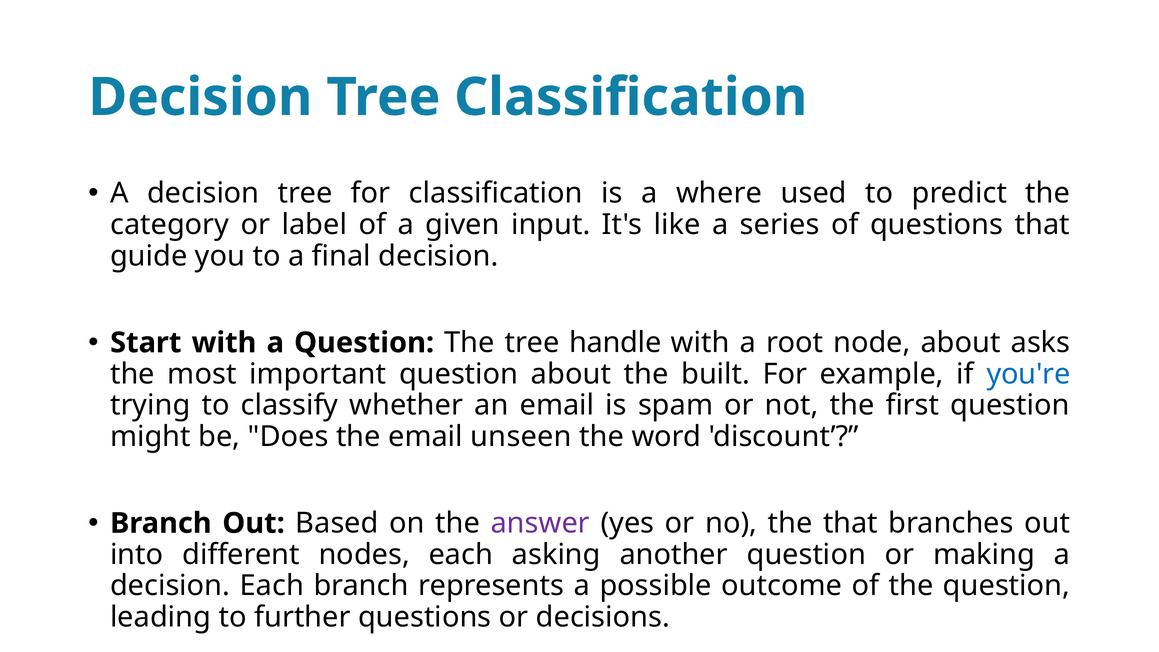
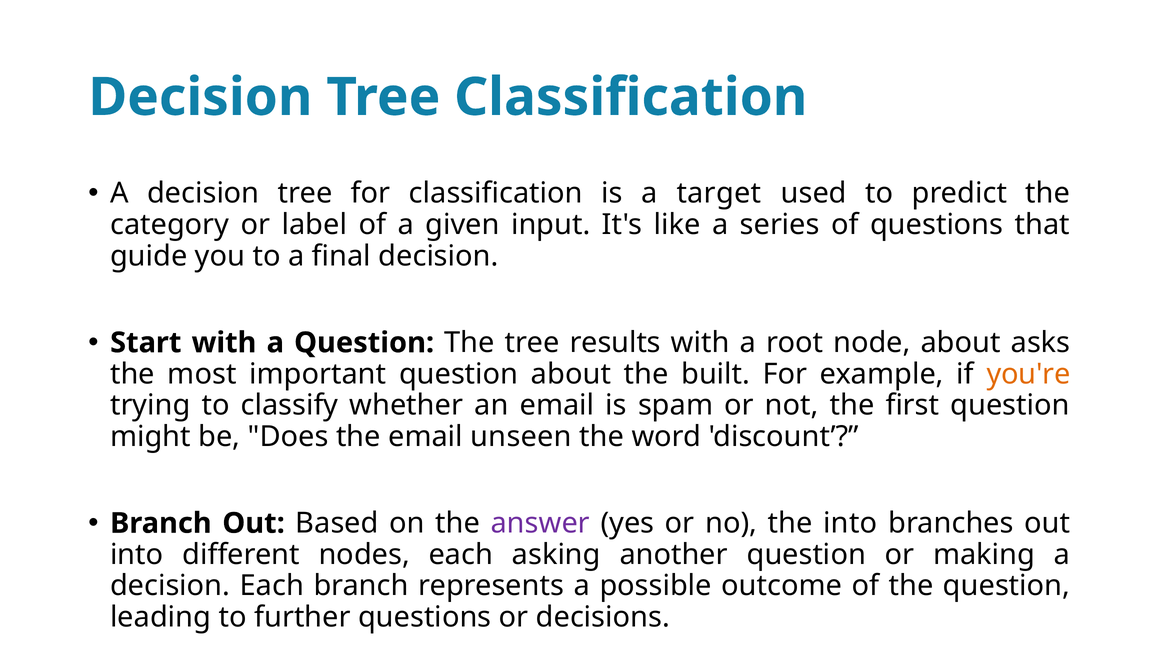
where: where -> target
handle: handle -> results
you're colour: blue -> orange
the that: that -> into
